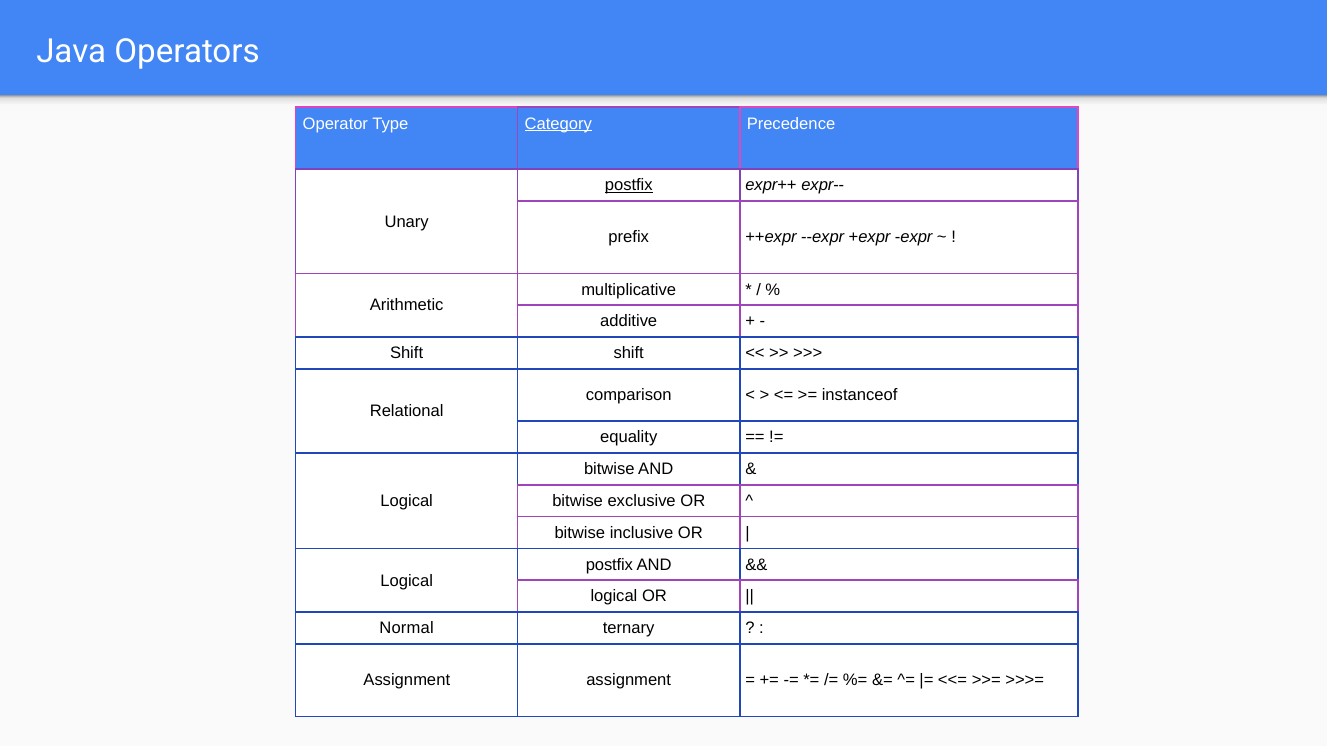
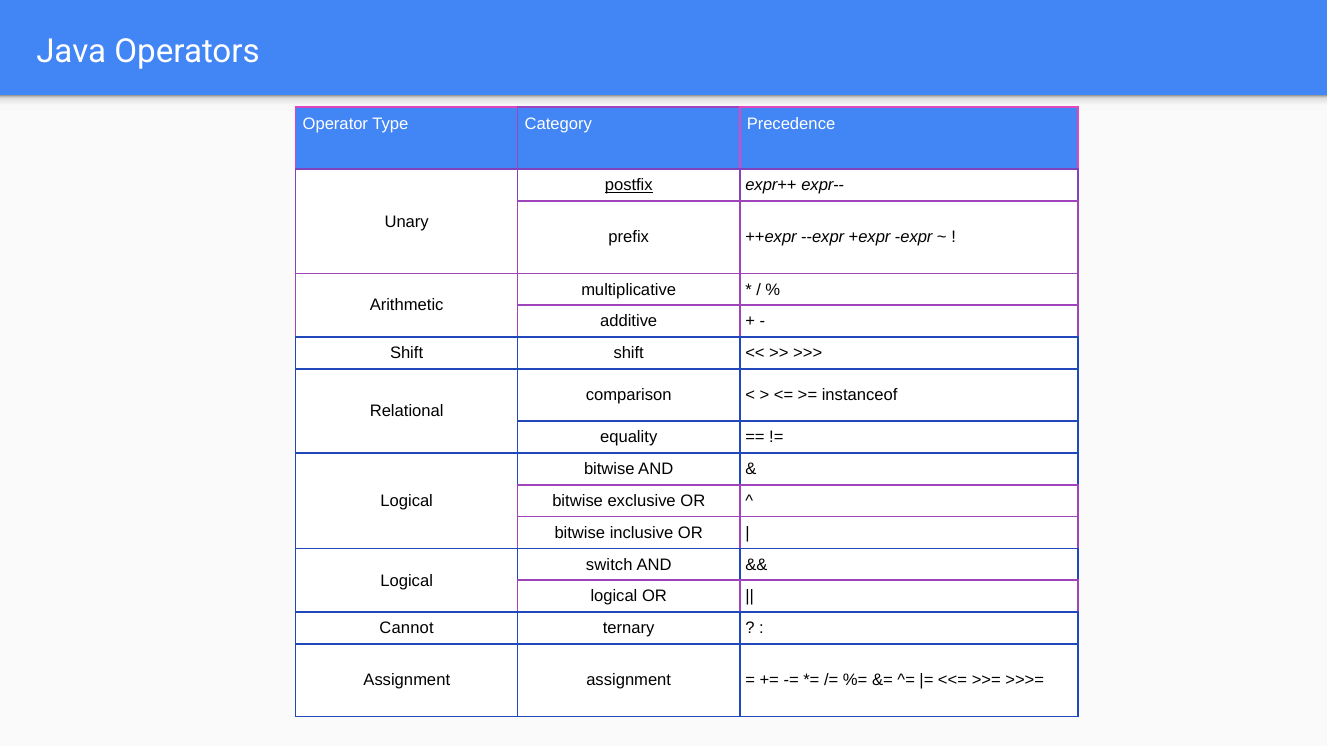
Category underline: present -> none
postfix at (609, 565): postfix -> switch
Normal: Normal -> Cannot
